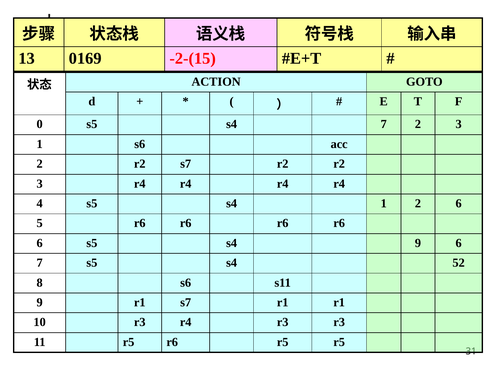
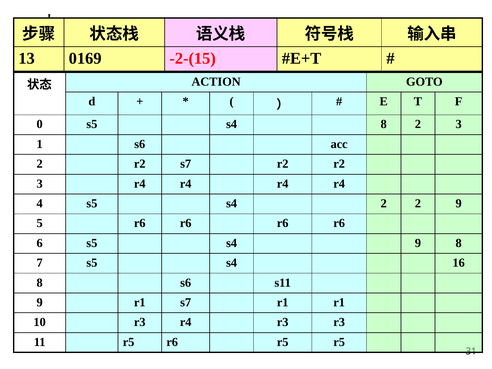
s4 7: 7 -> 8
s4 1: 1 -> 2
2 6: 6 -> 9
9 6: 6 -> 8
52: 52 -> 16
